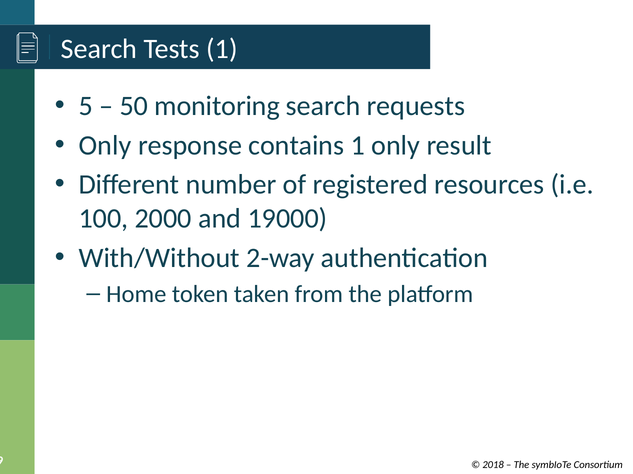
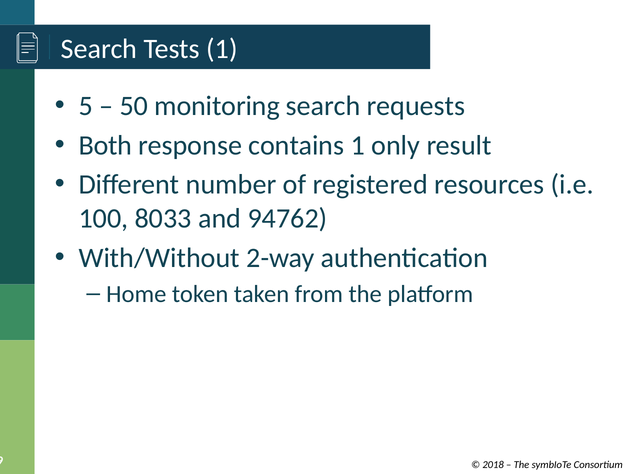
Only at (105, 146): Only -> Both
2000: 2000 -> 8033
19000: 19000 -> 94762
